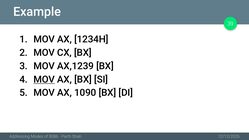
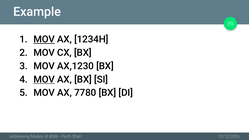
MOV at (44, 39) underline: none -> present
AX,1239: AX,1239 -> AX,1230
1090: 1090 -> 7780
